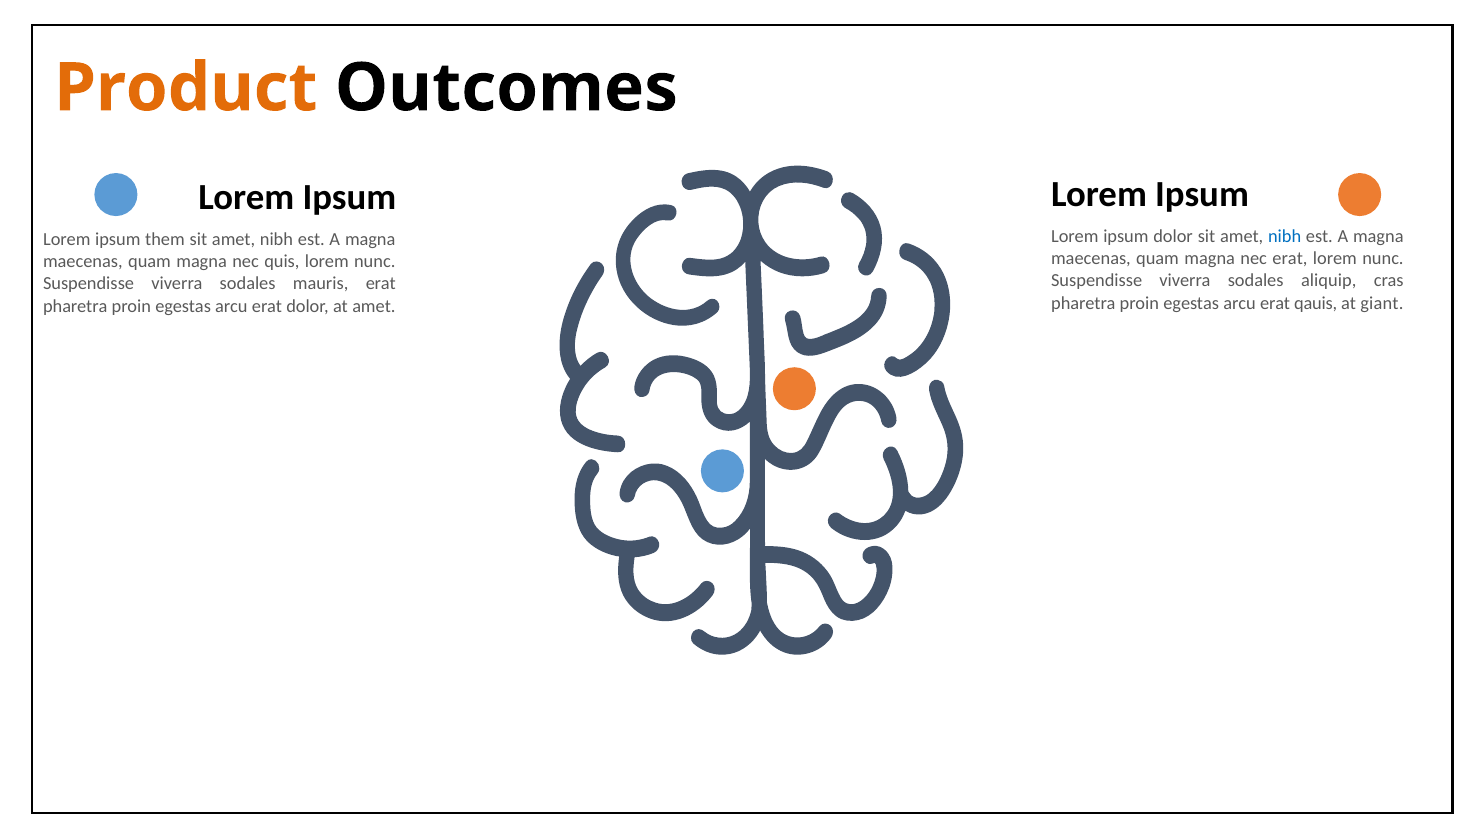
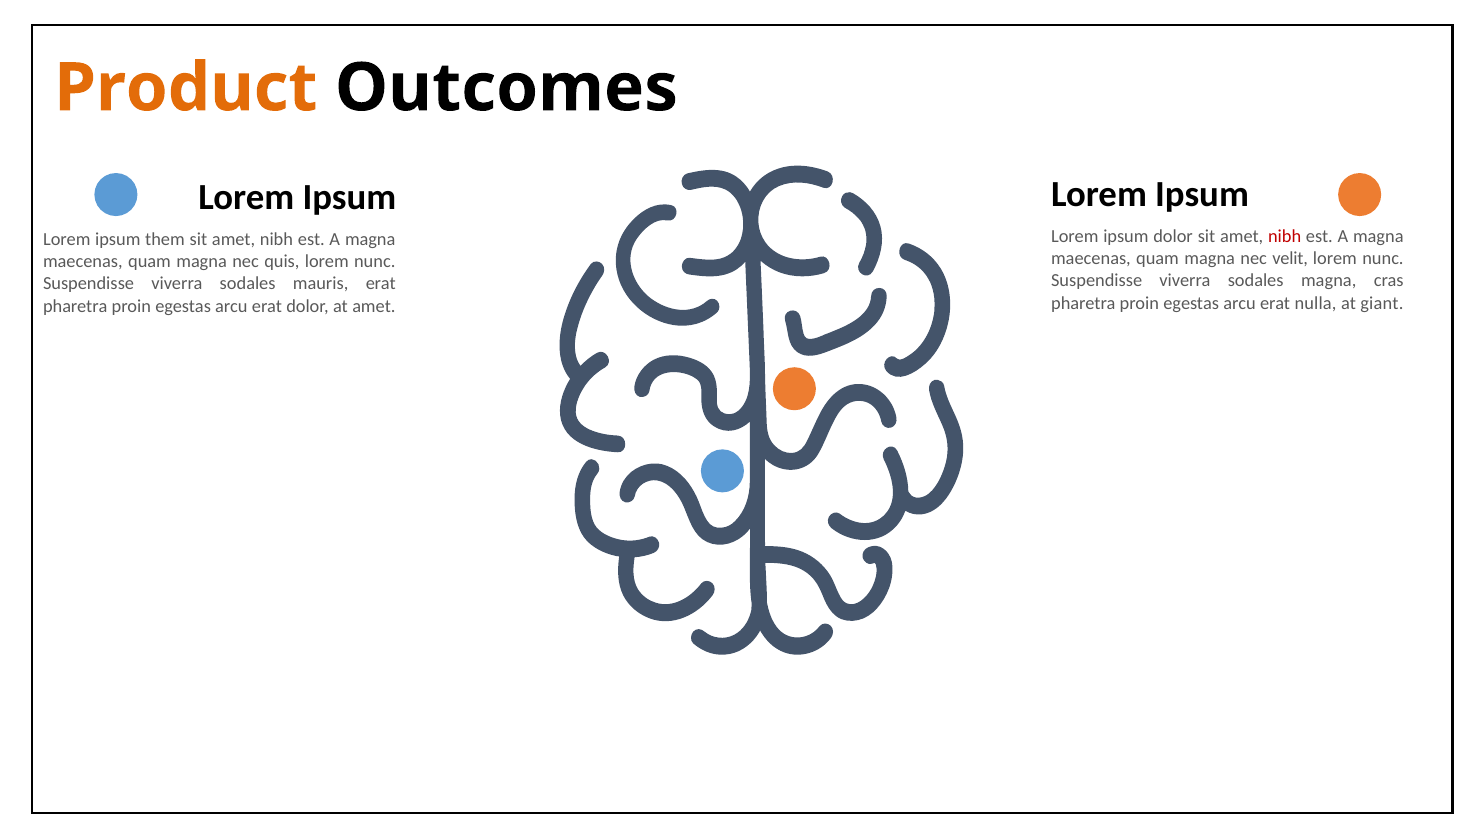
nibh at (1285, 237) colour: blue -> red
nec erat: erat -> velit
sodales aliquip: aliquip -> magna
qauis: qauis -> nulla
